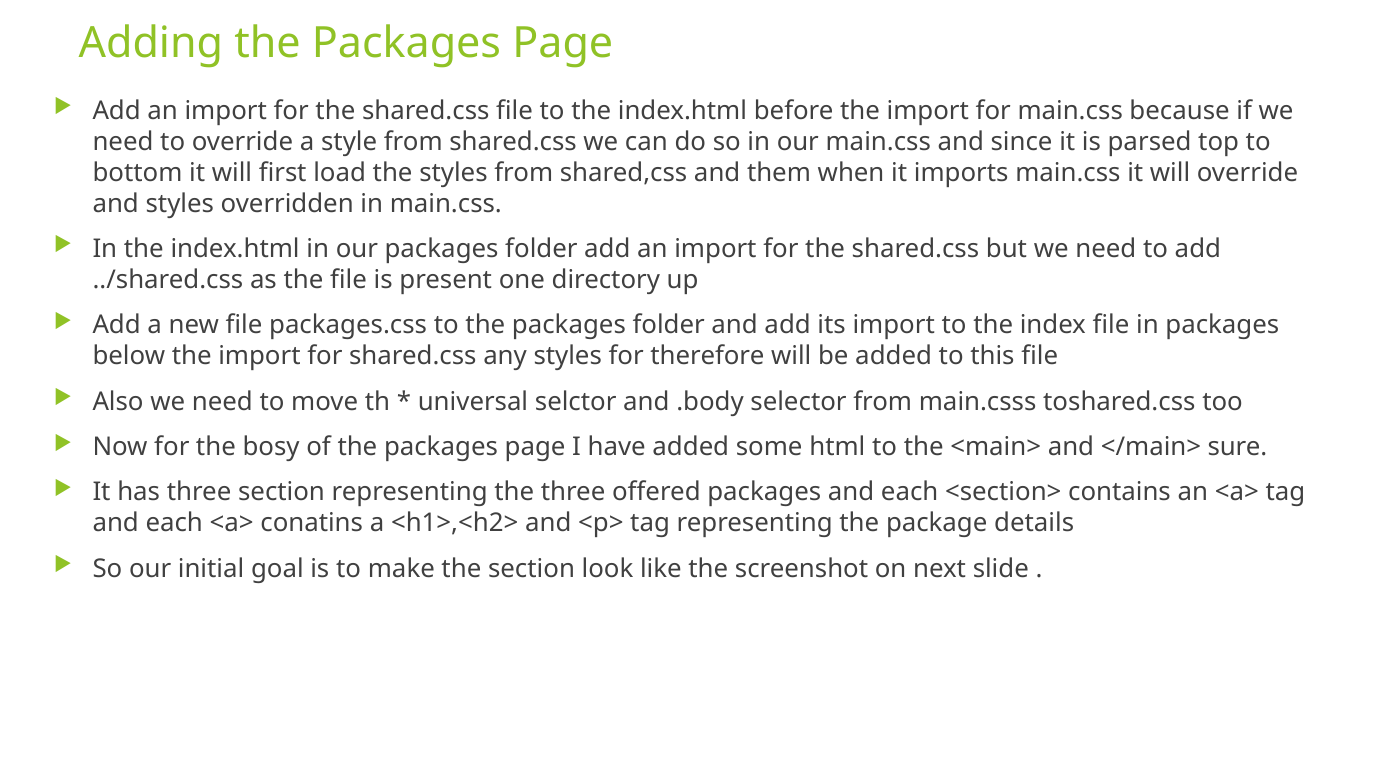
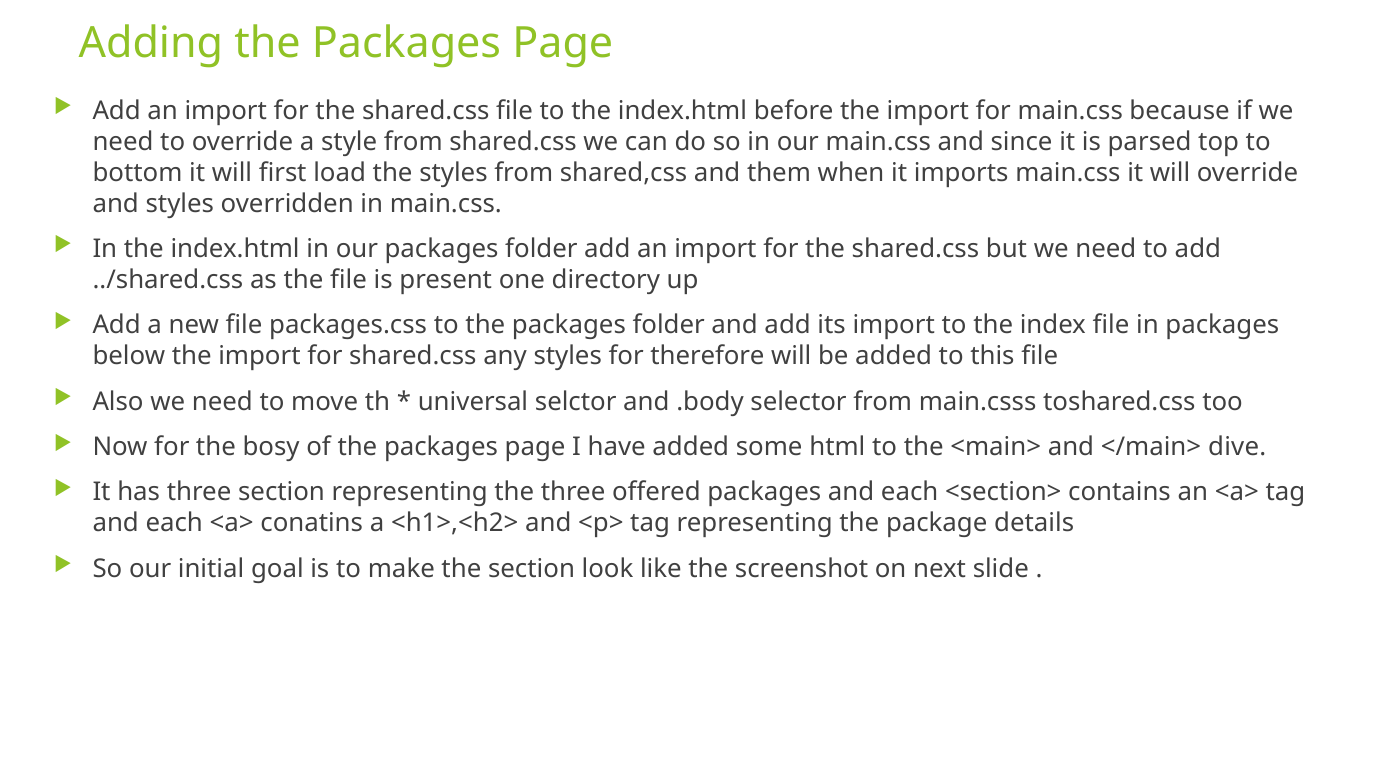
sure: sure -> dive
